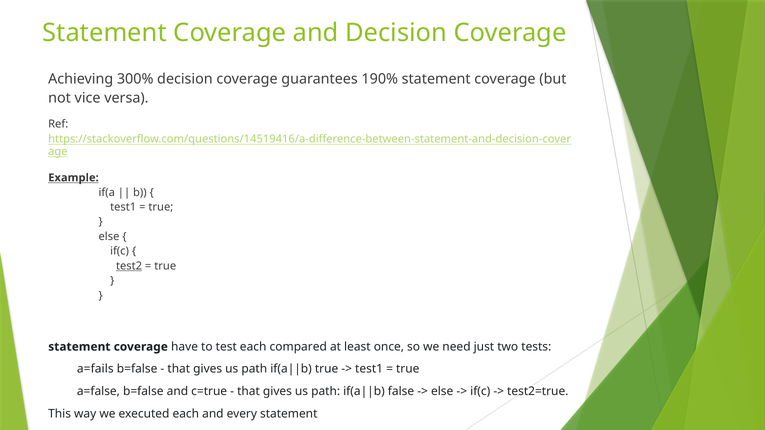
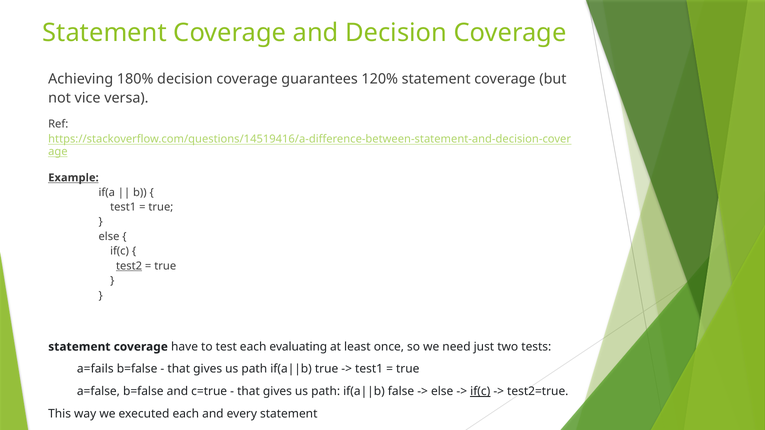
300%: 300% -> 180%
190%: 190% -> 120%
compared: compared -> evaluating
if(c at (480, 392) underline: none -> present
